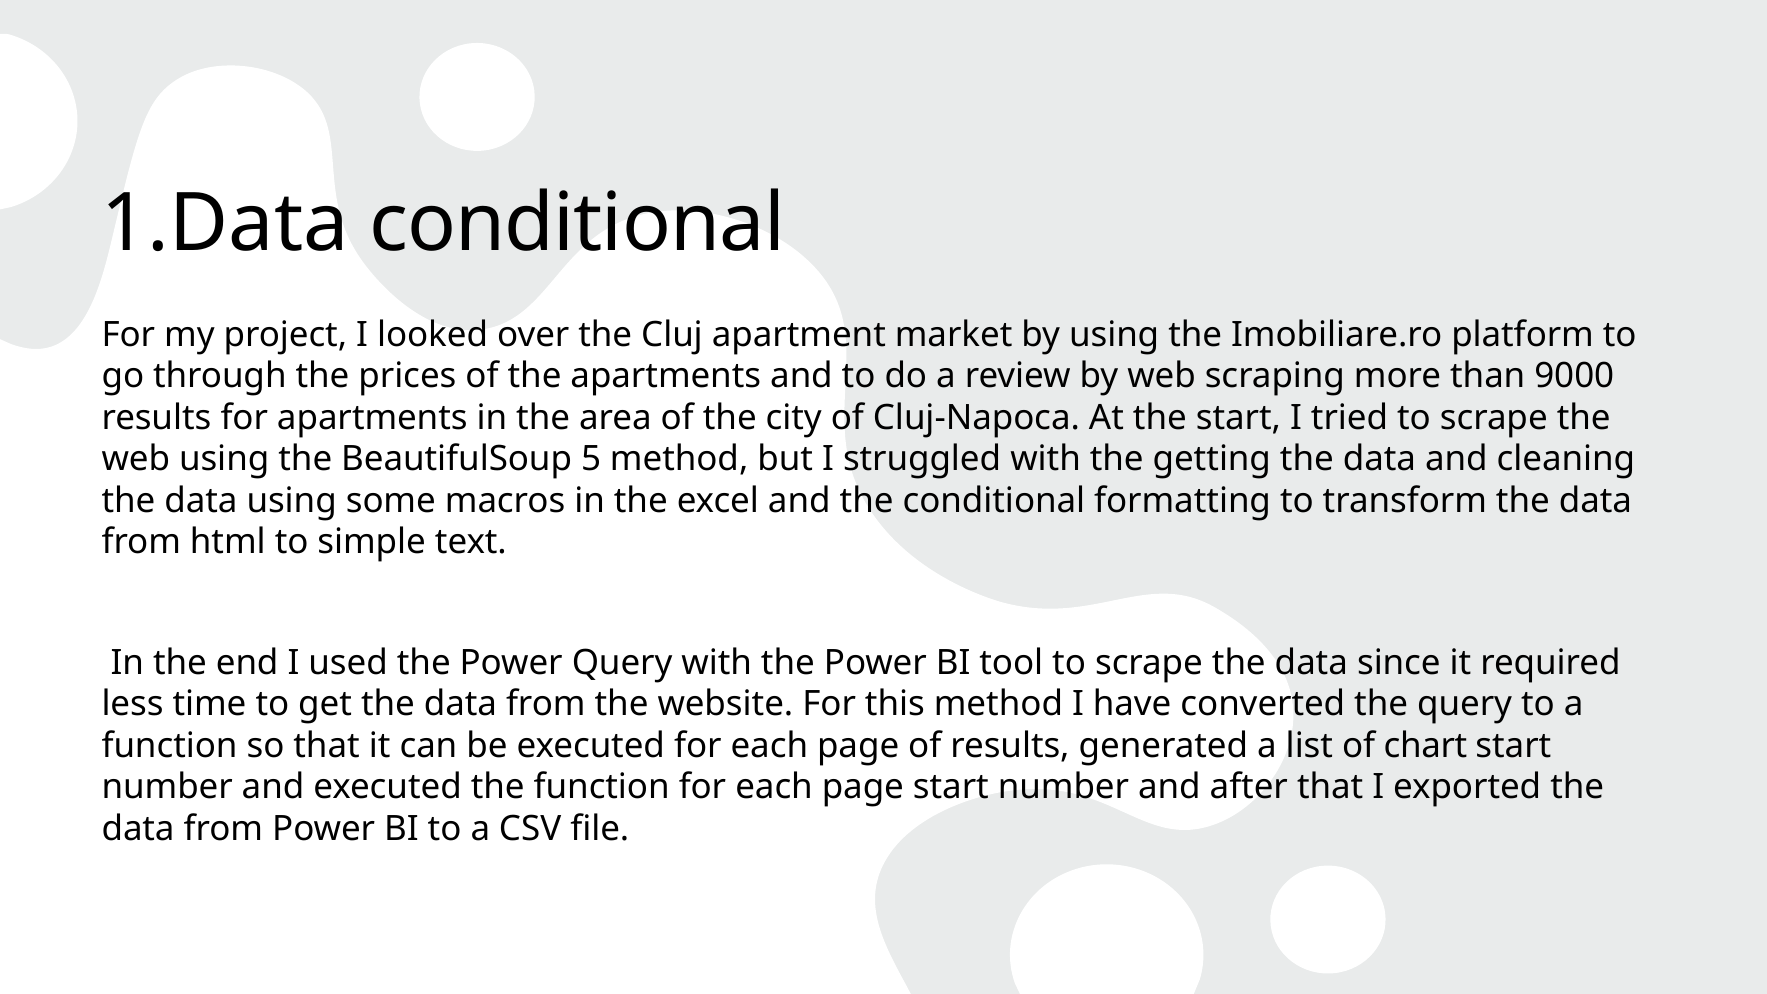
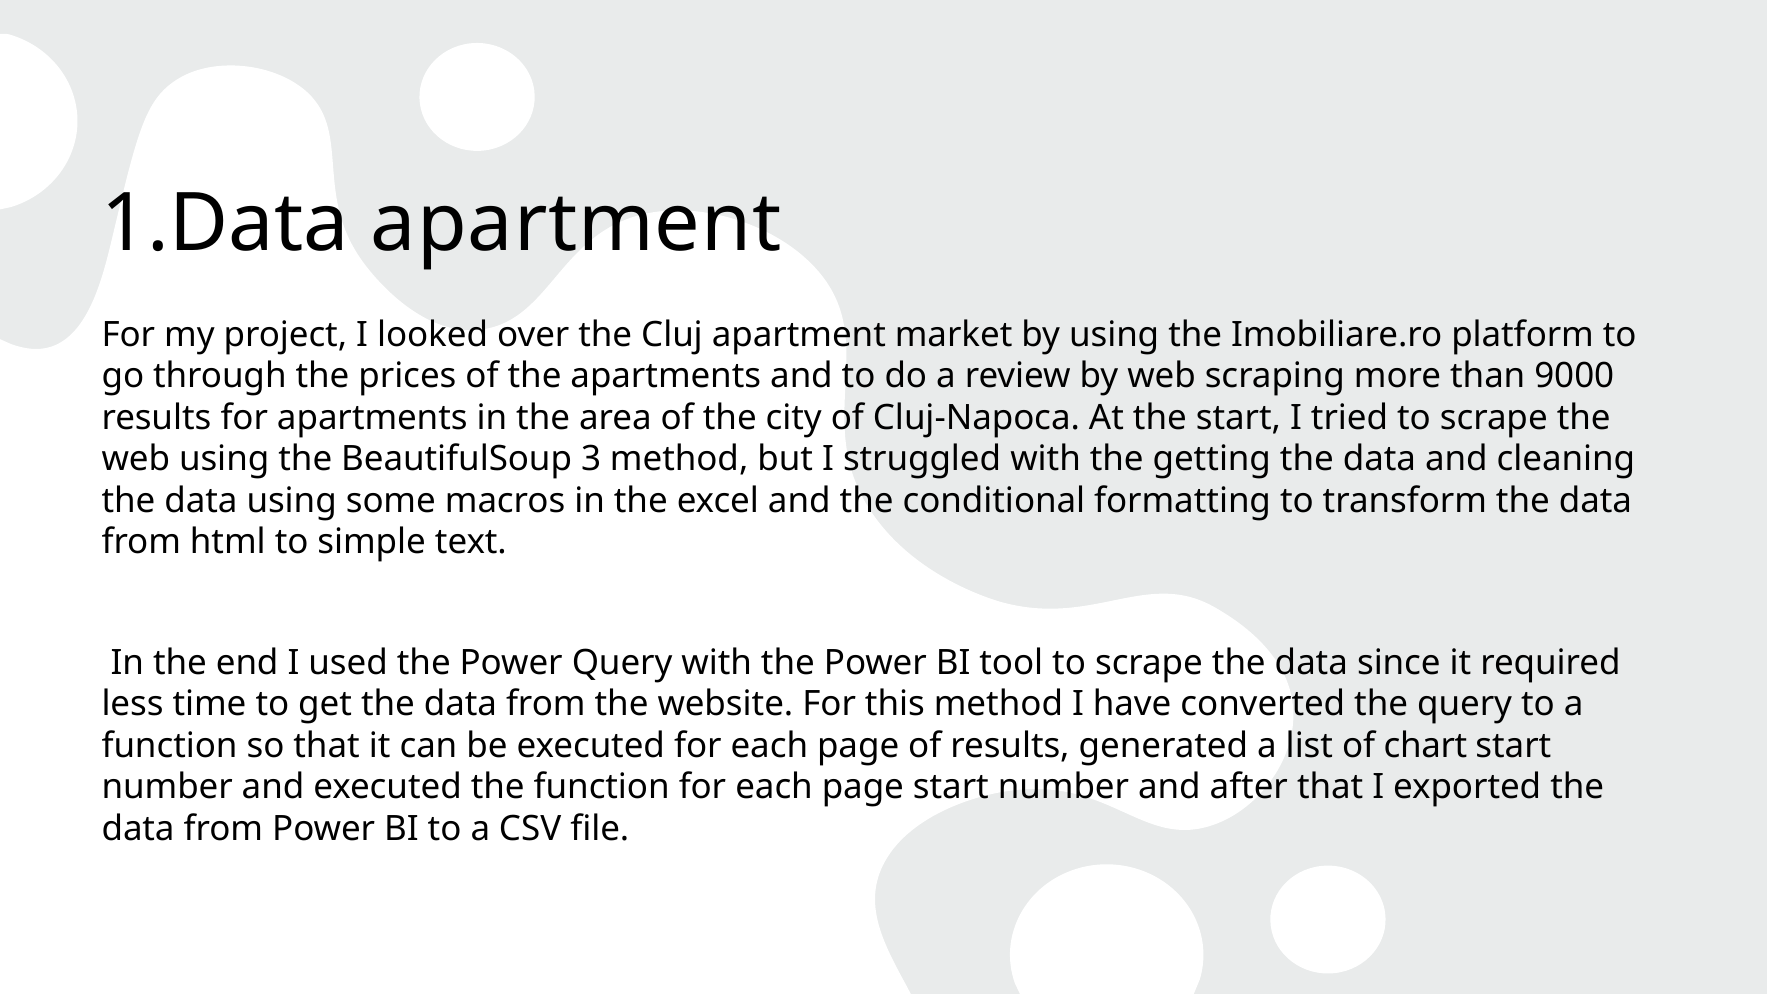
1.Data conditional: conditional -> apartment
5: 5 -> 3
